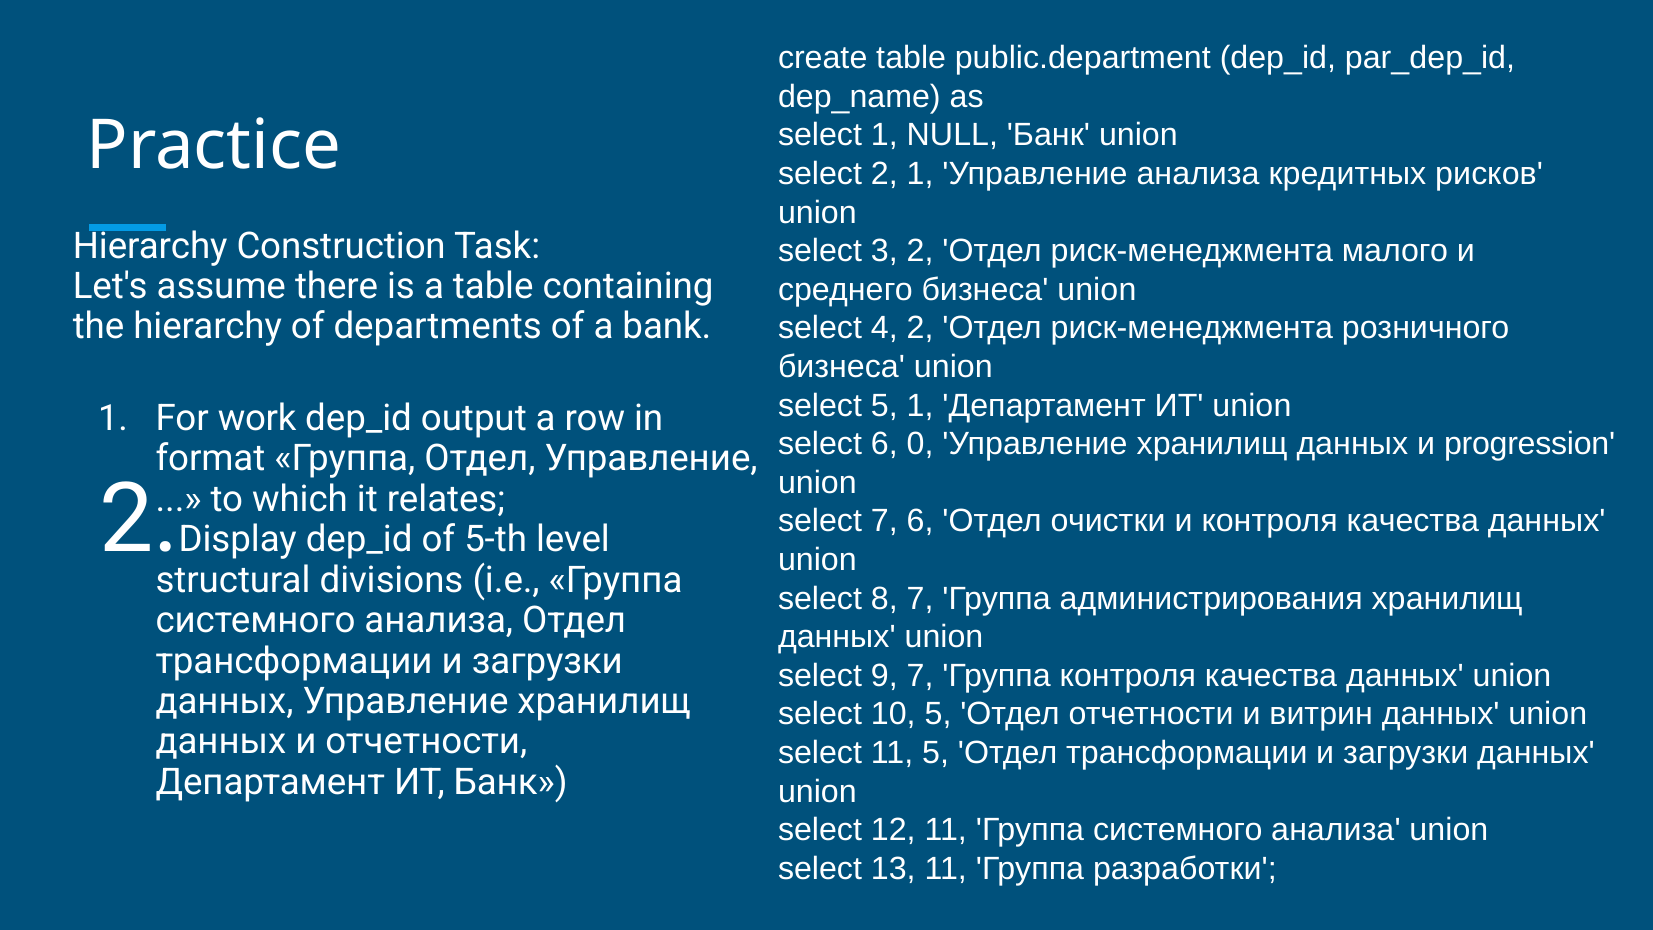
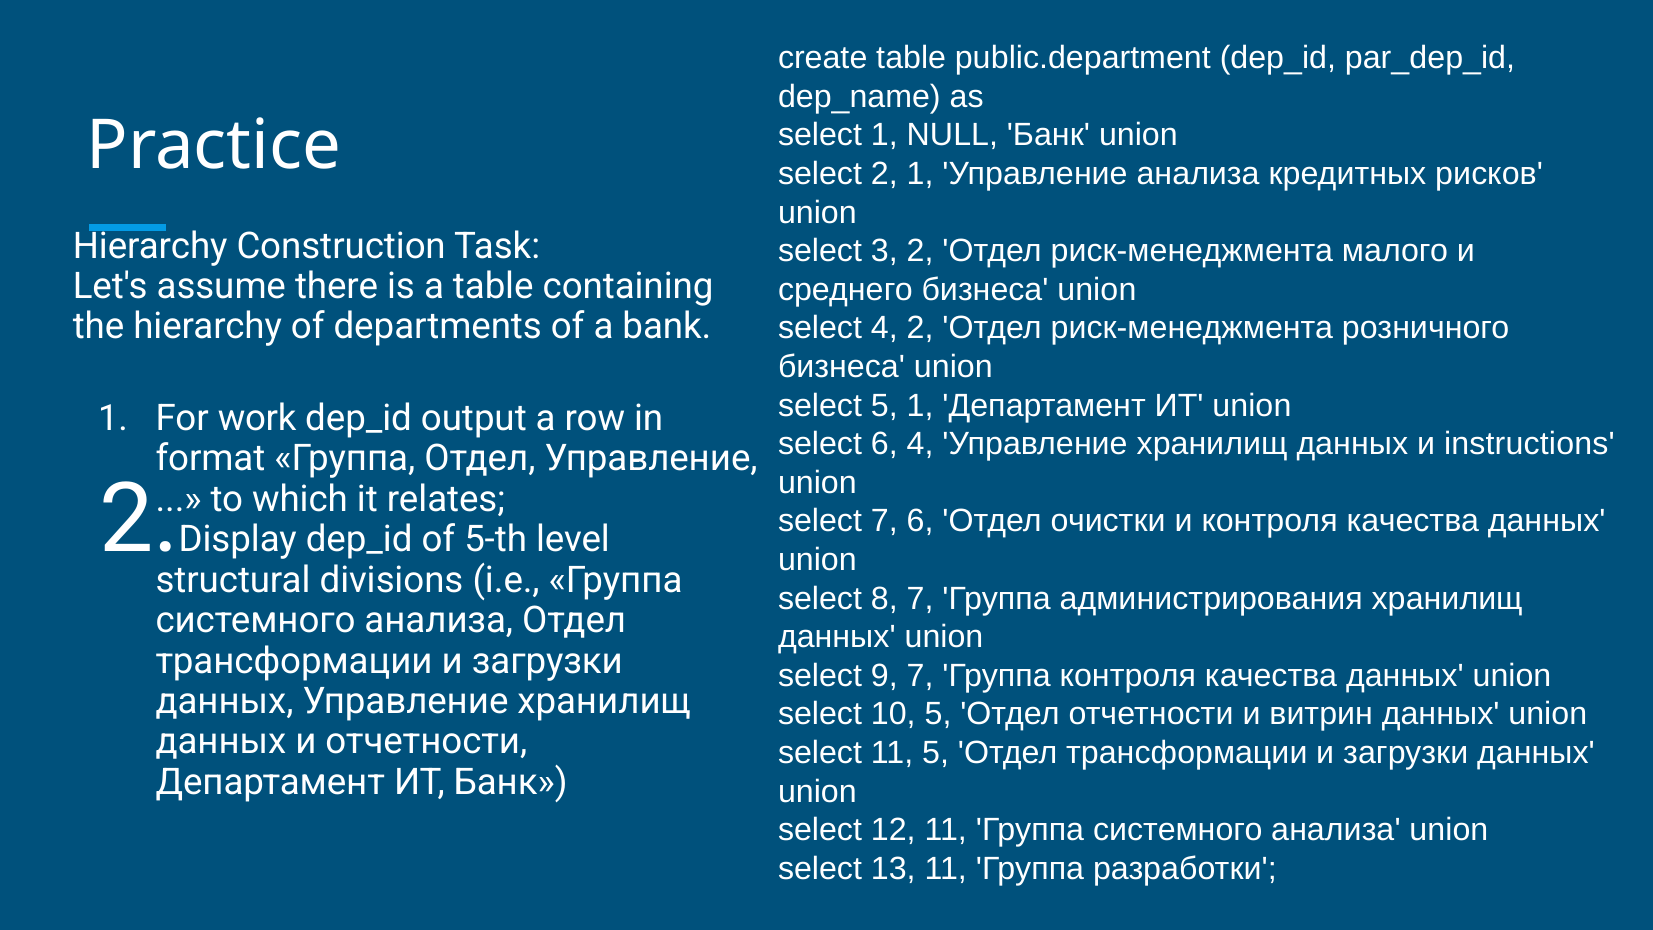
6 0: 0 -> 4
progression: progression -> instructions
